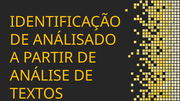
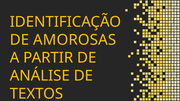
ANÁLISADO: ANÁLISADO -> AMOROSAS
